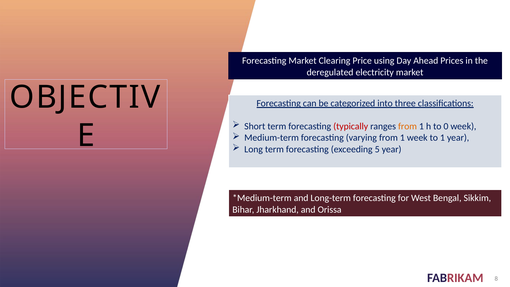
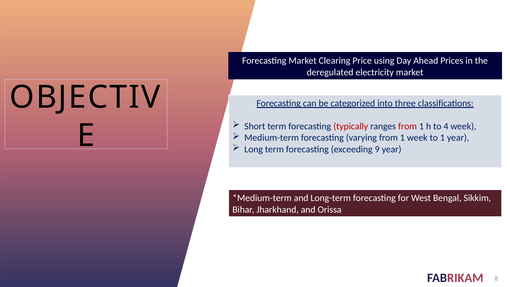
from at (408, 126) colour: orange -> red
0: 0 -> 4
5: 5 -> 9
